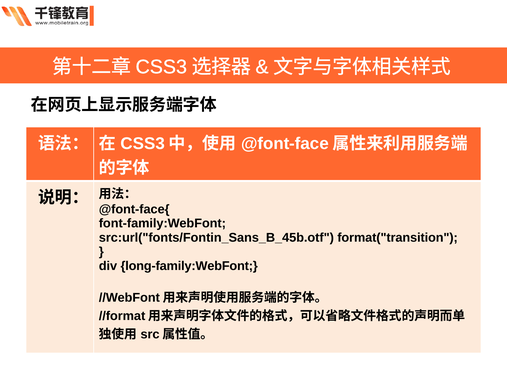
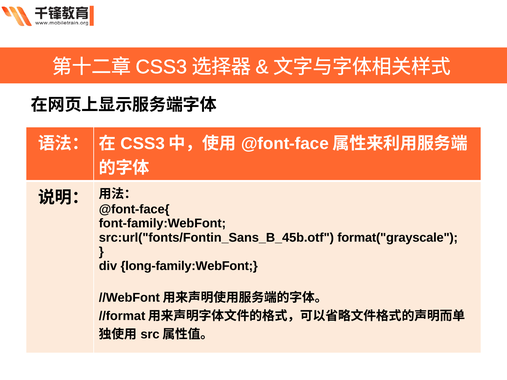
format("transition: format("transition -> format("grayscale
